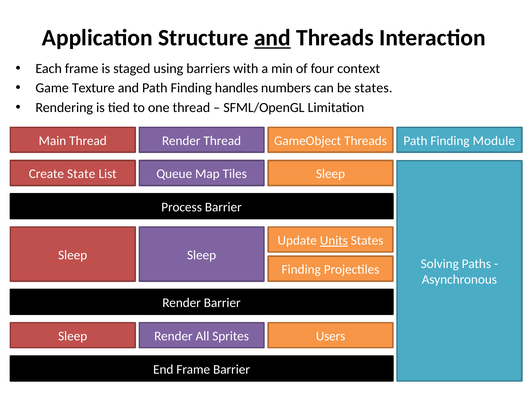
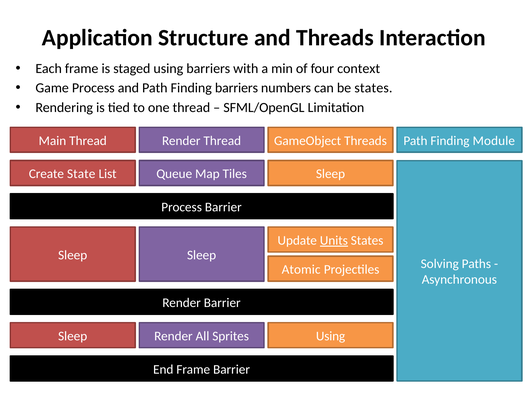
and at (272, 38) underline: present -> none
Game Texture: Texture -> Process
Finding handles: handles -> barriers
Finding at (301, 270): Finding -> Atomic
Users at (331, 336): Users -> Using
